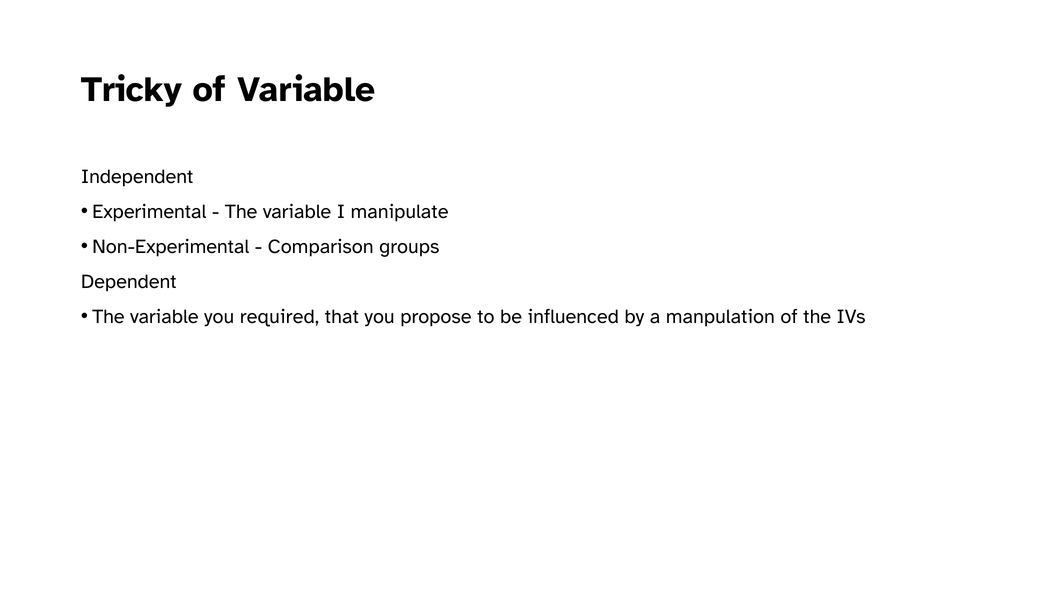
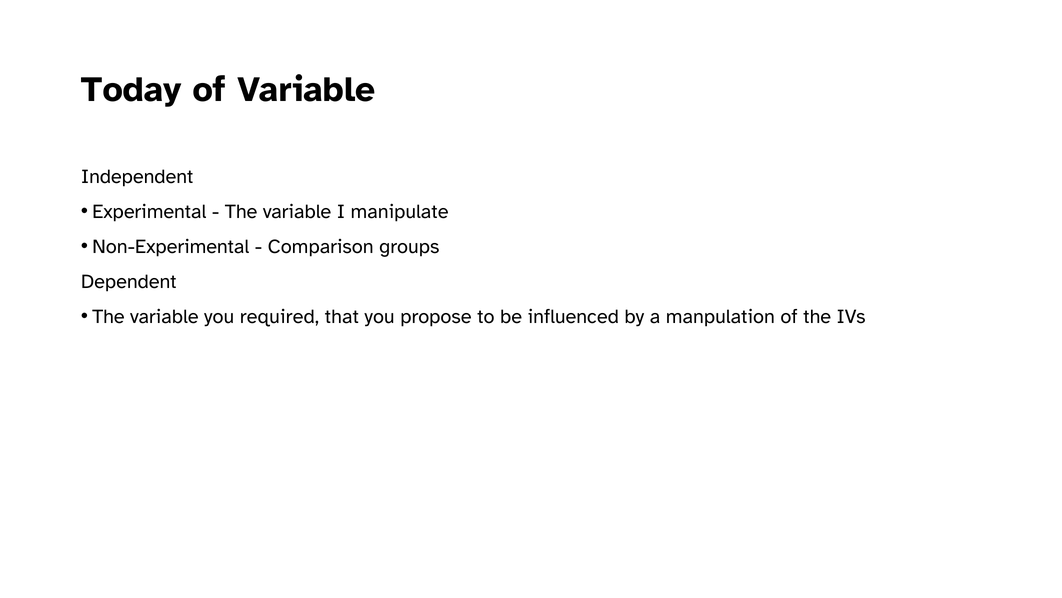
Tricky: Tricky -> Today
